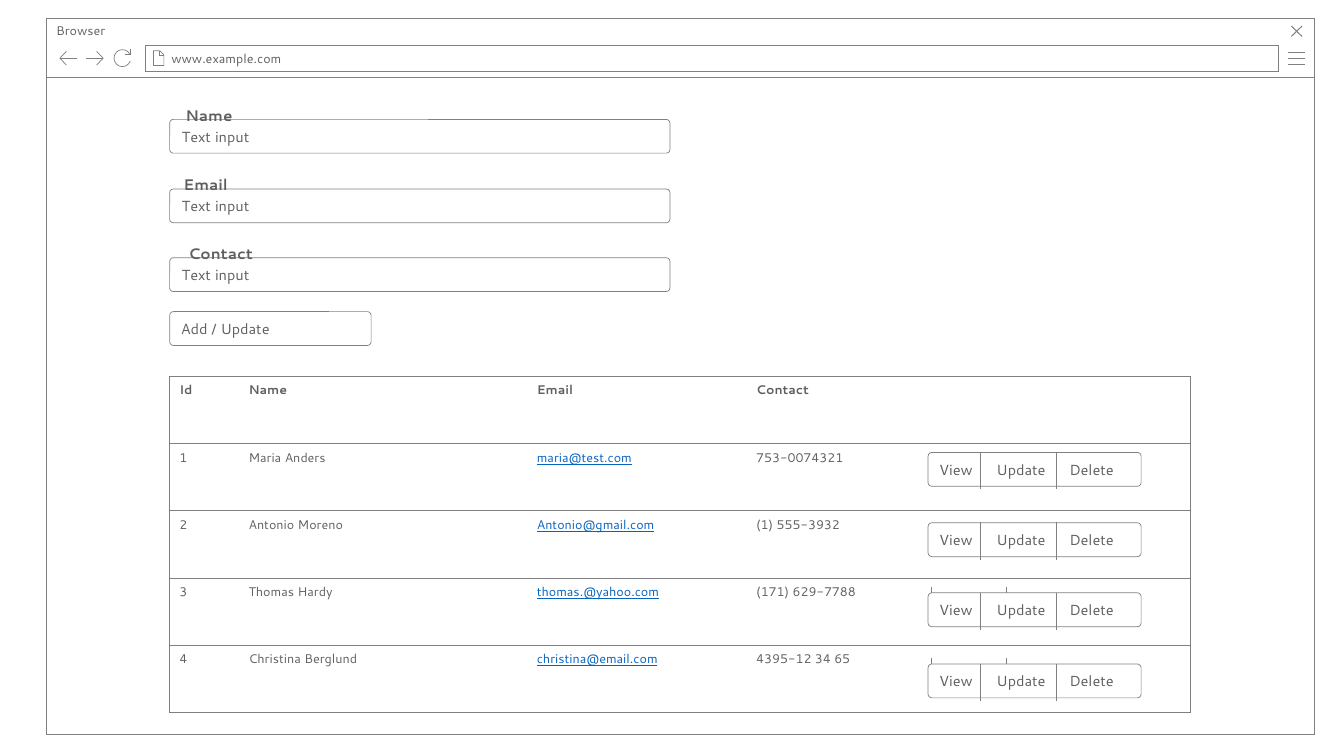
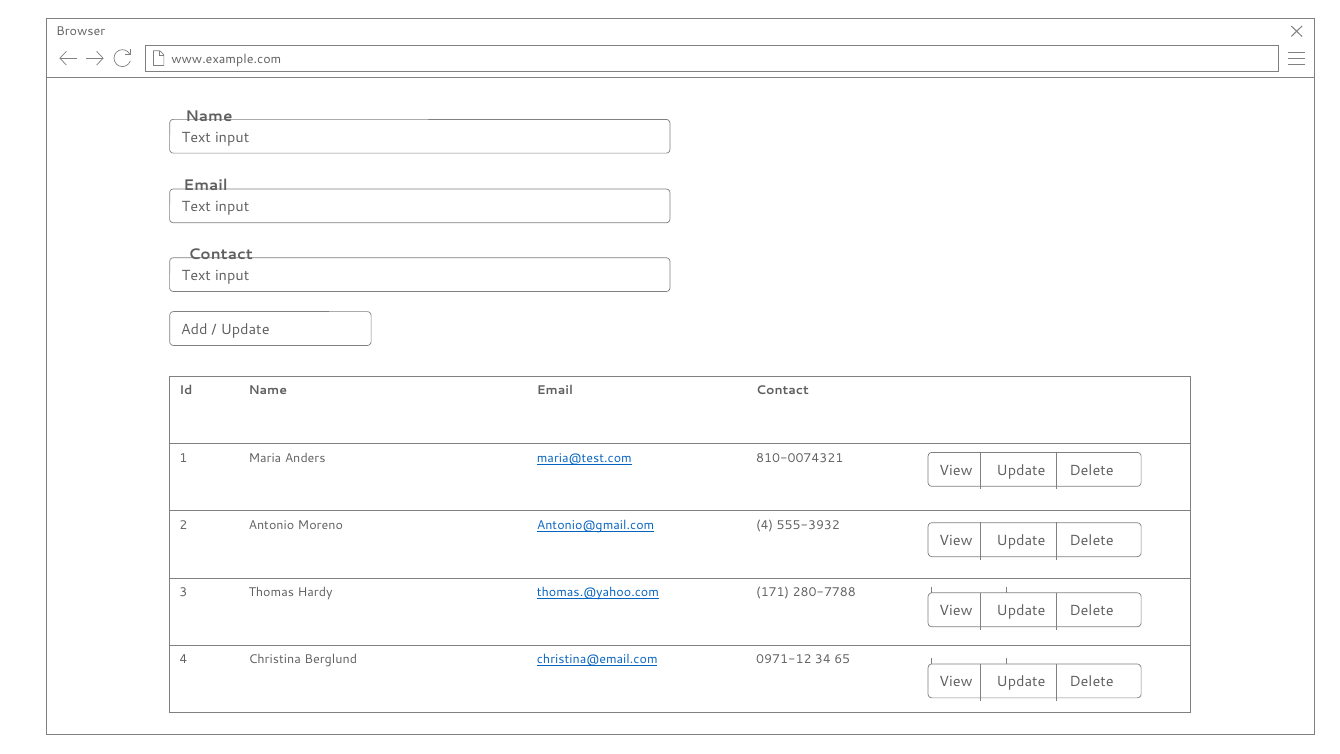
753-0074321: 753-0074321 -> 810-0074321
Antonio@gmail.com 1: 1 -> 4
629-7788: 629-7788 -> 280-7788
4395-12: 4395-12 -> 0971-12
